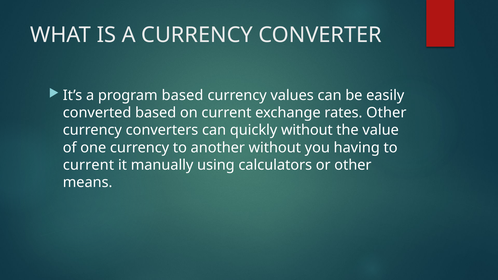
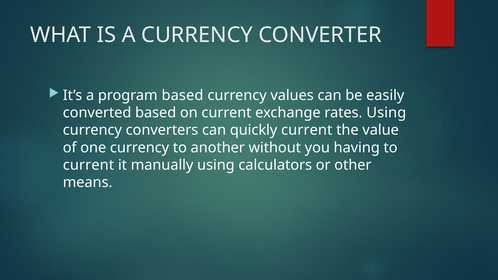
rates Other: Other -> Using
quickly without: without -> current
